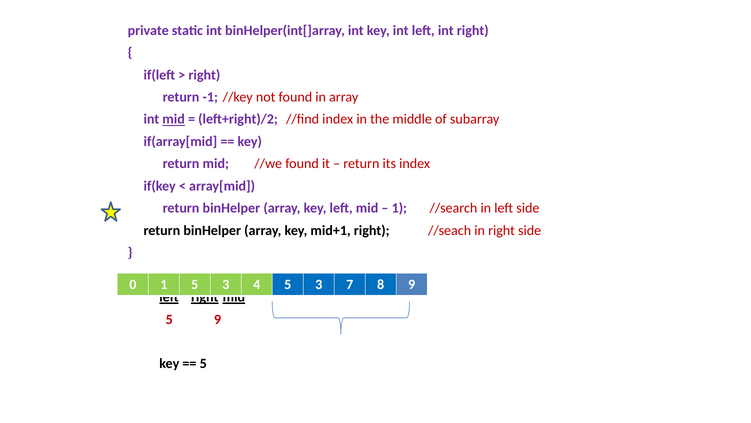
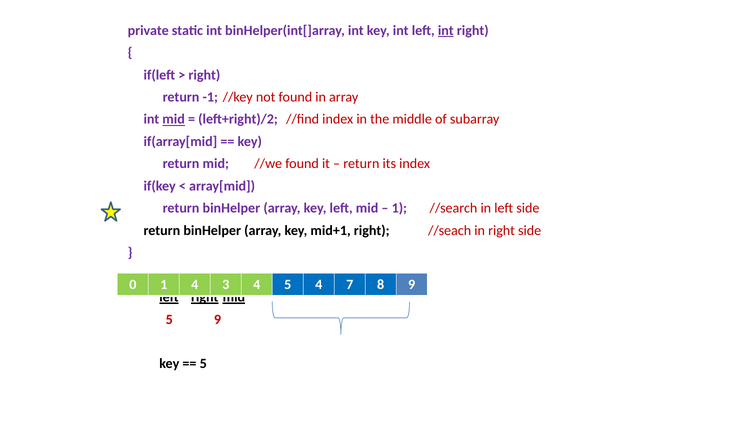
int at (446, 30) underline: none -> present
1 5: 5 -> 4
4 5 3: 3 -> 4
